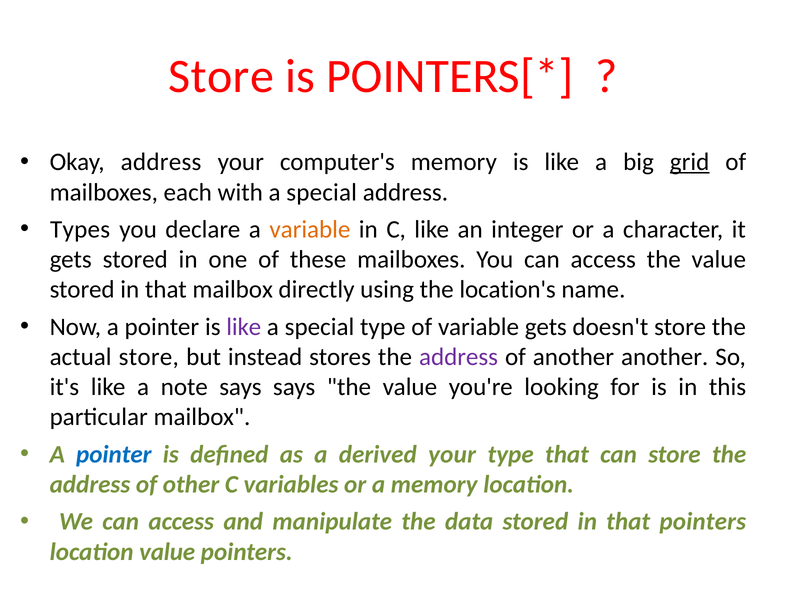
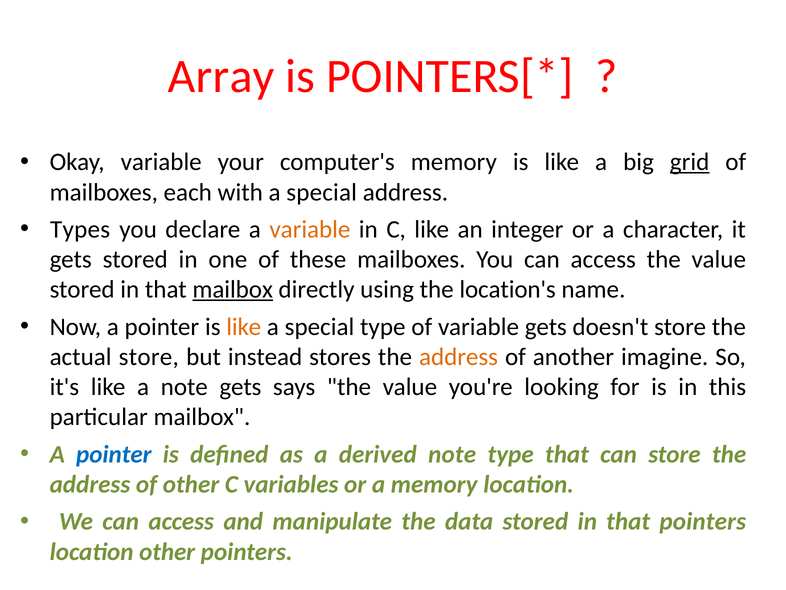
Store at (221, 76): Store -> Array
Okay address: address -> variable
mailbox at (233, 289) underline: none -> present
like at (244, 327) colour: purple -> orange
address at (459, 357) colour: purple -> orange
another another: another -> imagine
note says: says -> gets
derived your: your -> note
location value: value -> other
